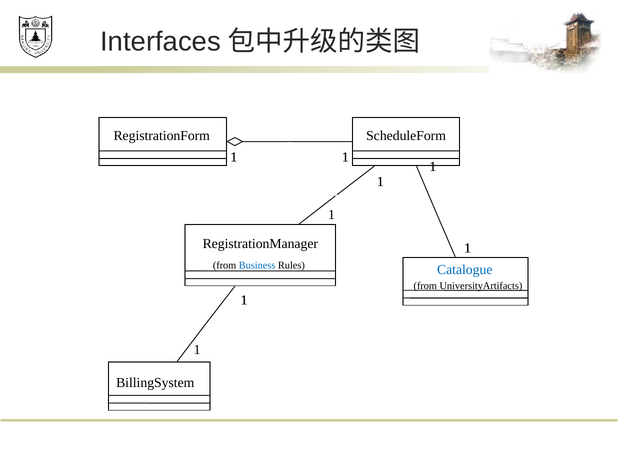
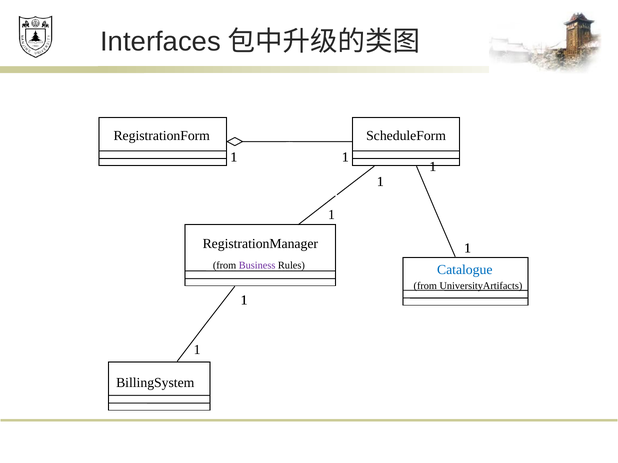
Business colour: blue -> purple
